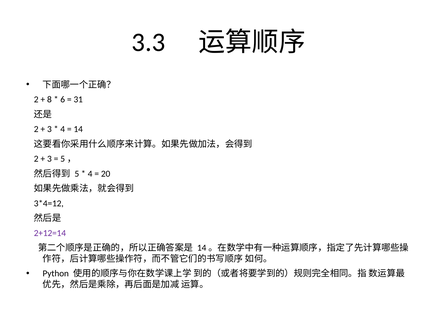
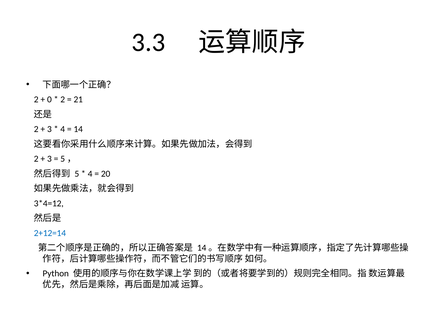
8: 8 -> 0
6 at (63, 100): 6 -> 2
31: 31 -> 21
2+12=14 colour: purple -> blue
